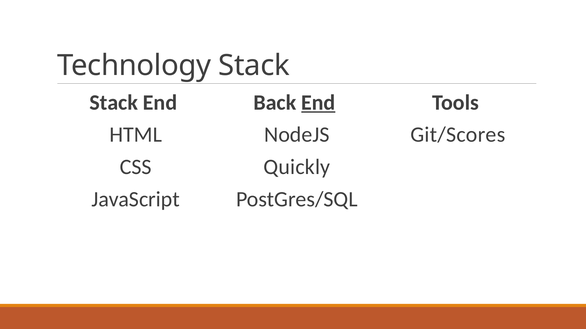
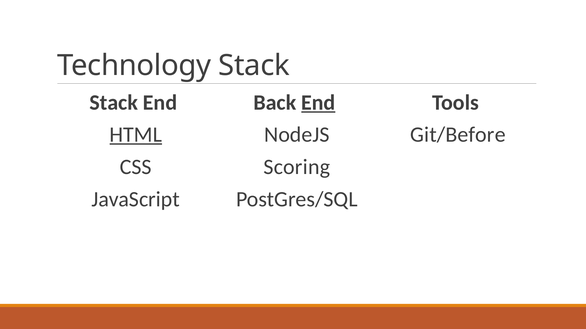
HTML underline: none -> present
Git/Scores: Git/Scores -> Git/Before
Quickly: Quickly -> Scoring
